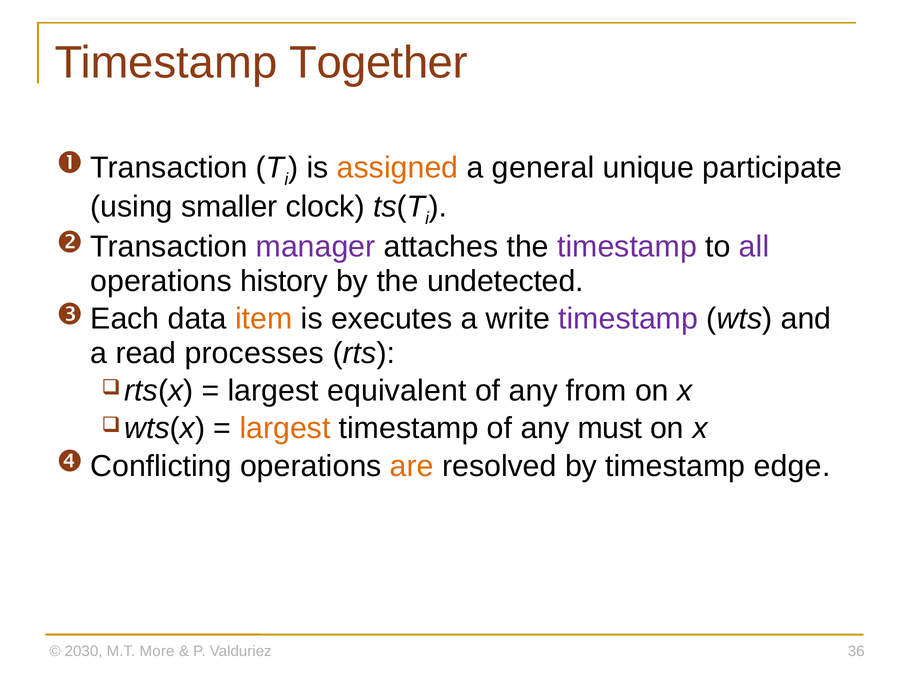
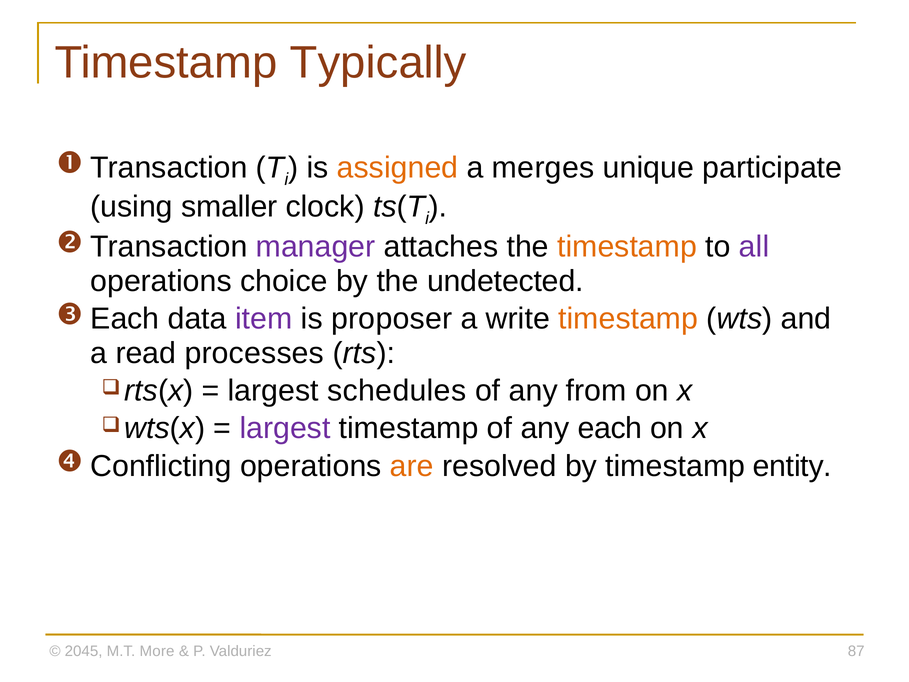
Together: Together -> Typically
general: general -> merges
timestamp at (627, 246) colour: purple -> orange
history: history -> choice
item colour: orange -> purple
executes: executes -> proposer
timestamp at (628, 319) colour: purple -> orange
equivalent: equivalent -> schedules
largest at (285, 428) colour: orange -> purple
must: must -> each
edge: edge -> entity
2030: 2030 -> 2045
36: 36 -> 87
